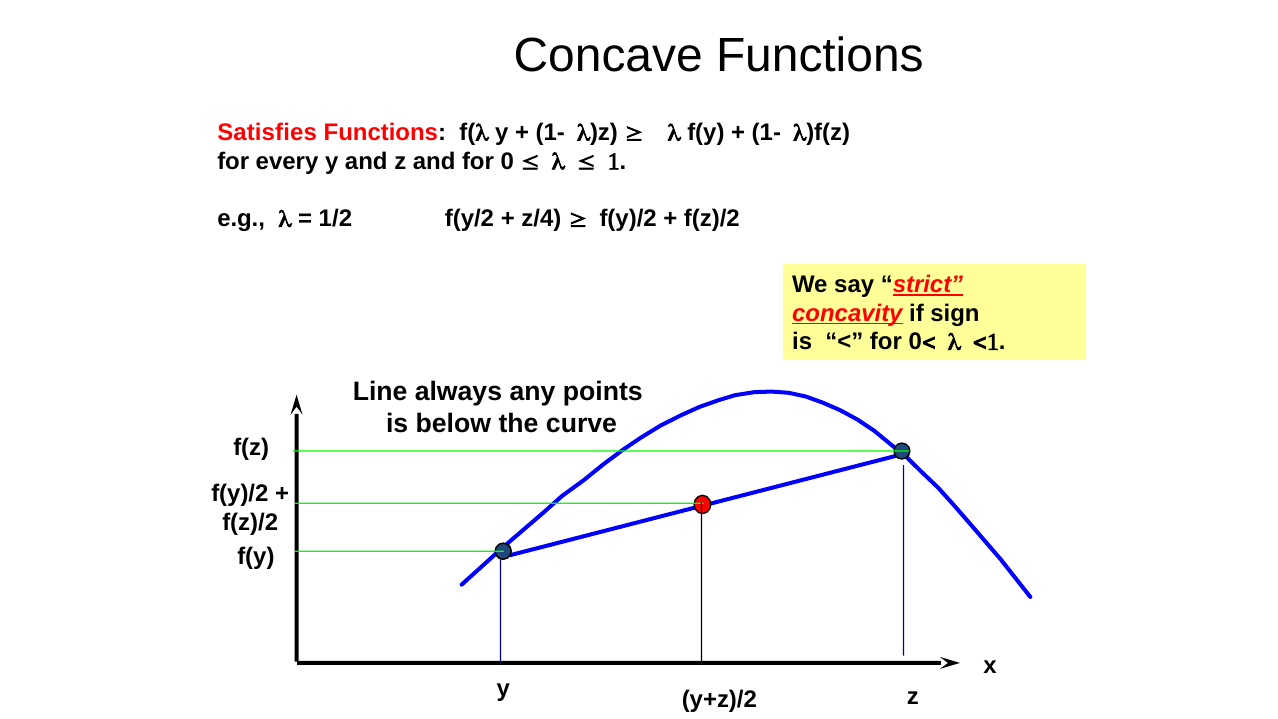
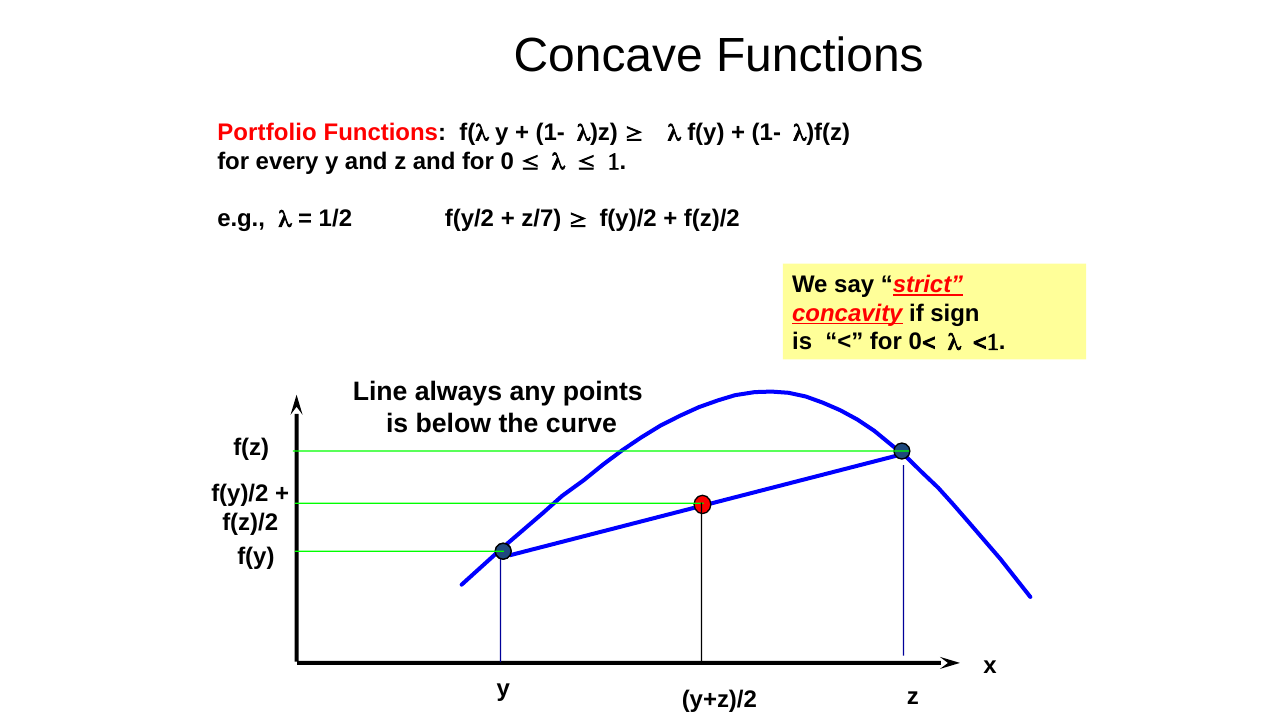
Satisfies: Satisfies -> Portfolio
z/4: z/4 -> z/7
